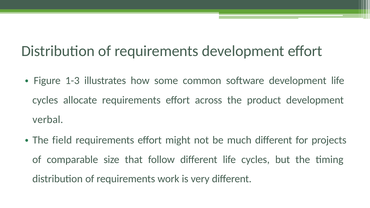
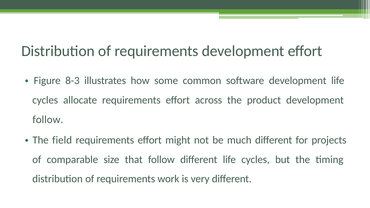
1-3: 1-3 -> 8-3
verbal at (48, 120): verbal -> follow
